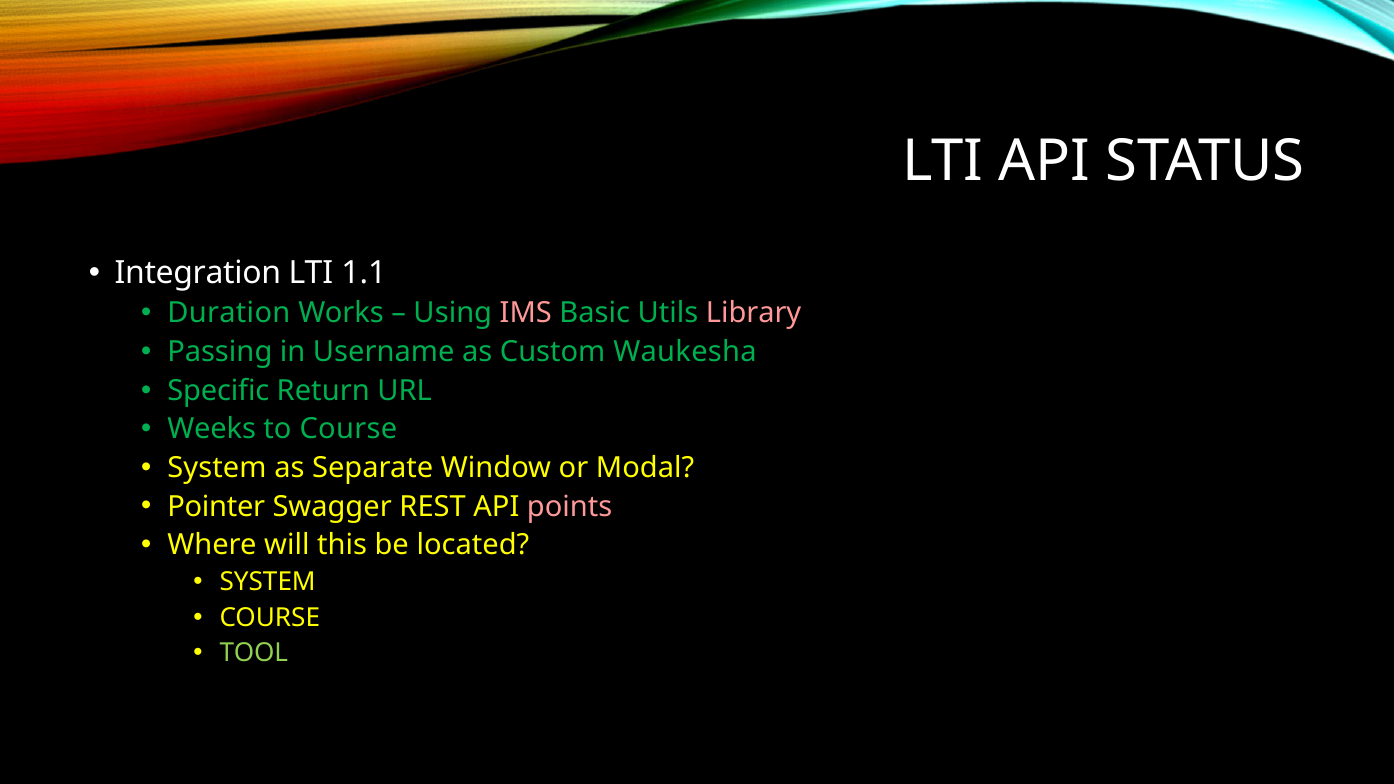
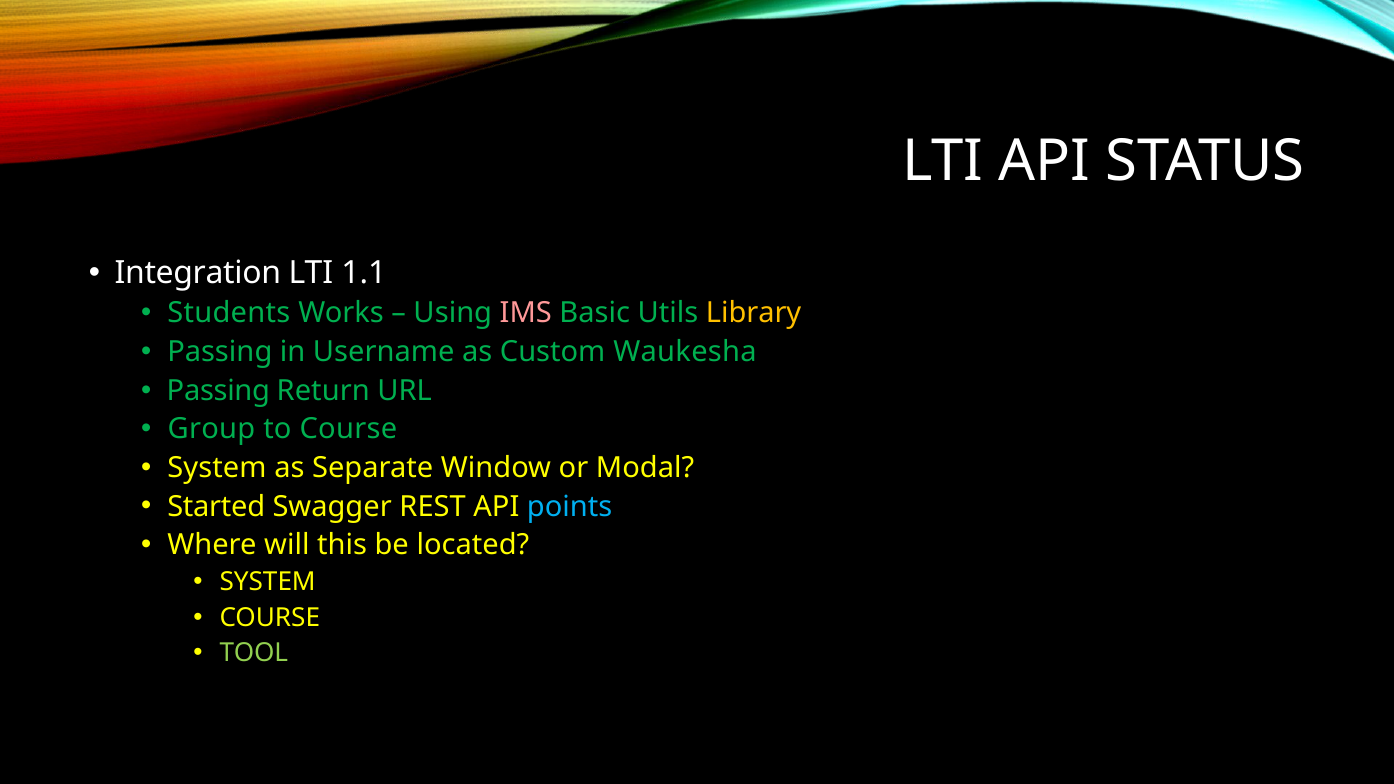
Duration: Duration -> Students
Library colour: pink -> yellow
Specific at (218, 391): Specific -> Passing
Weeks: Weeks -> Group
Pointer: Pointer -> Started
points colour: pink -> light blue
